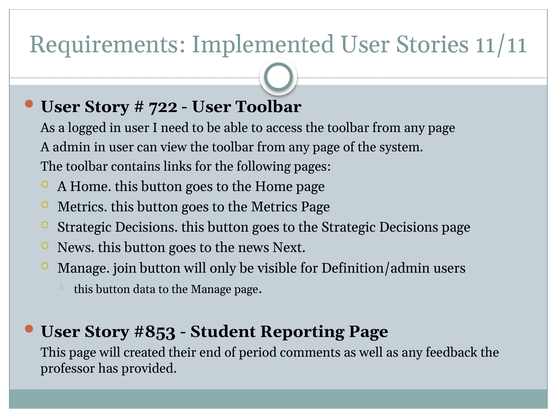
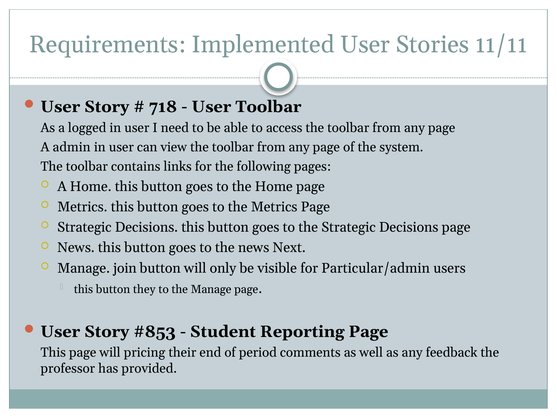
722: 722 -> 718
Definition/admin: Definition/admin -> Particular/admin
data: data -> they
created: created -> pricing
